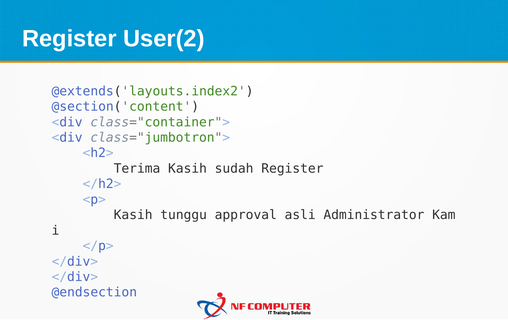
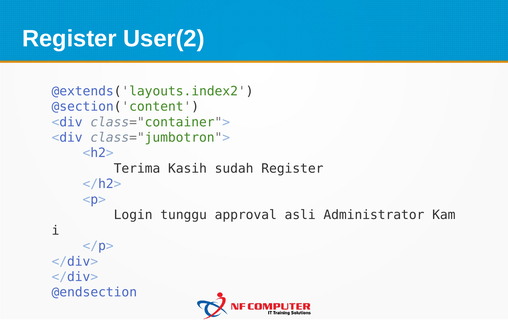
Kasih at (133, 215): Kasih -> Login
